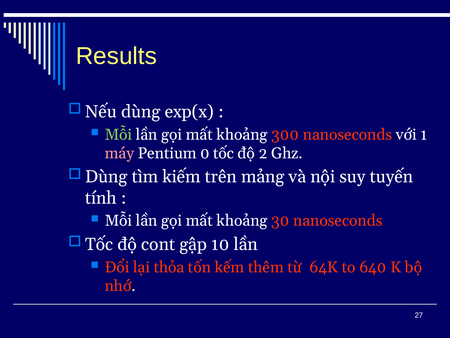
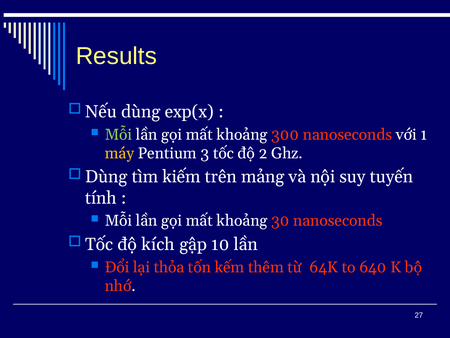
máy colour: pink -> yellow
0: 0 -> 3
cont: cont -> kích
